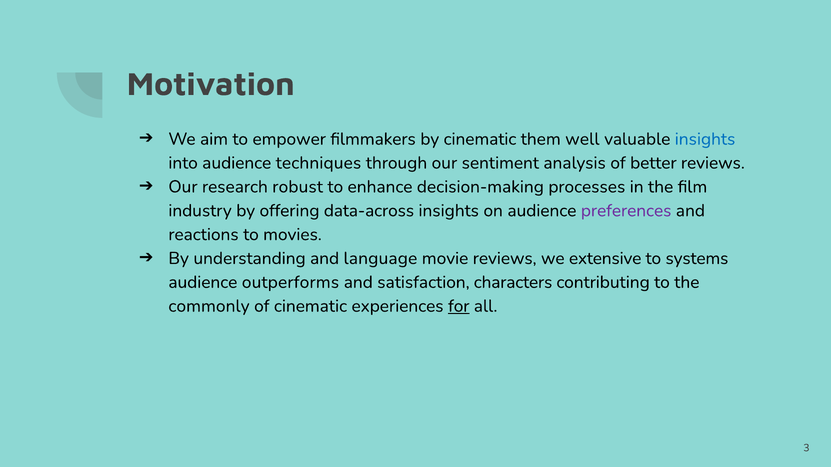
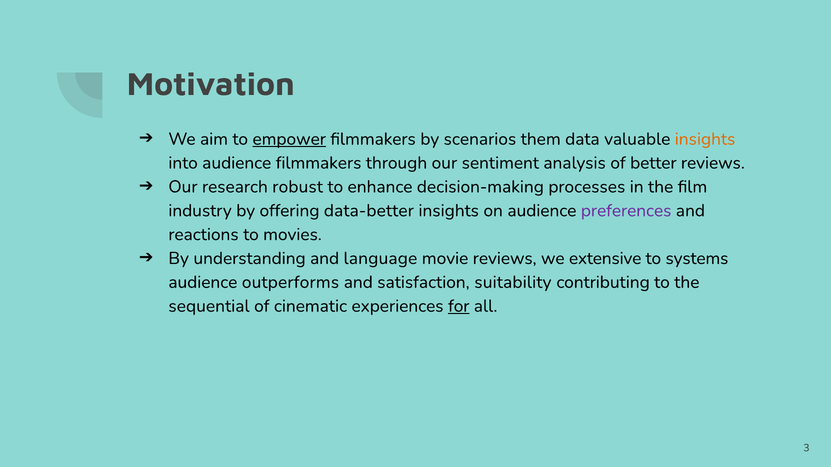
empower underline: none -> present
by cinematic: cinematic -> scenarios
well: well -> data
insights at (705, 139) colour: blue -> orange
audience techniques: techniques -> filmmakers
data-across: data-across -> data-better
characters: characters -> suitability
commonly: commonly -> sequential
